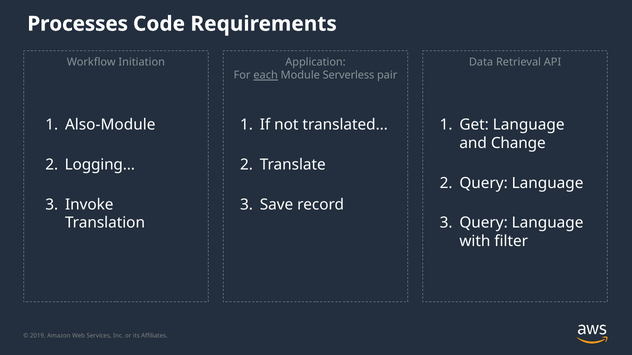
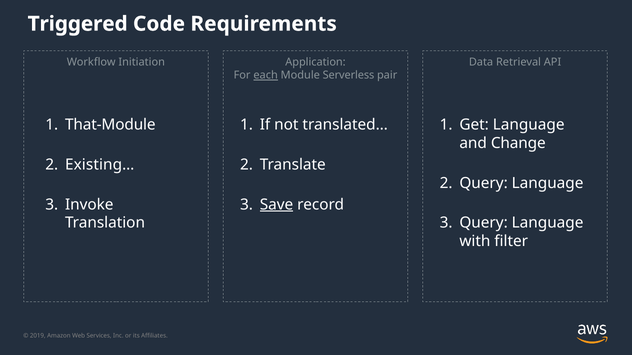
Processes: Processes -> Triggered
Also-Module: Also-Module -> That-Module
Logging…: Logging… -> Existing…
Save underline: none -> present
